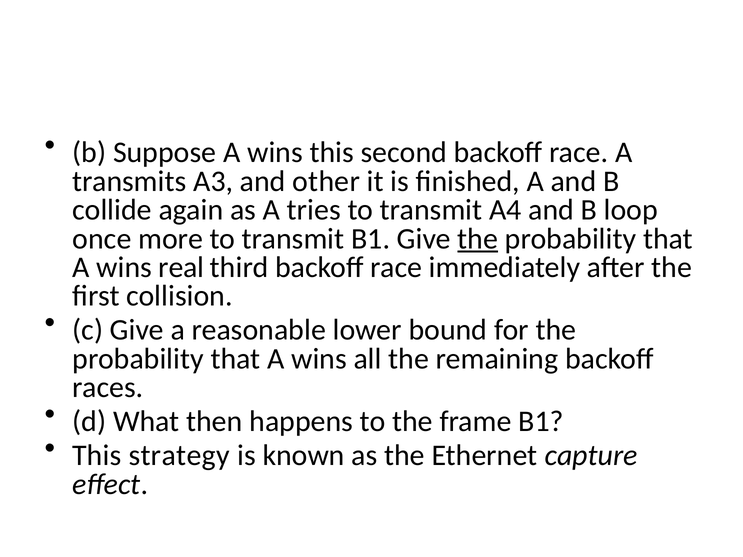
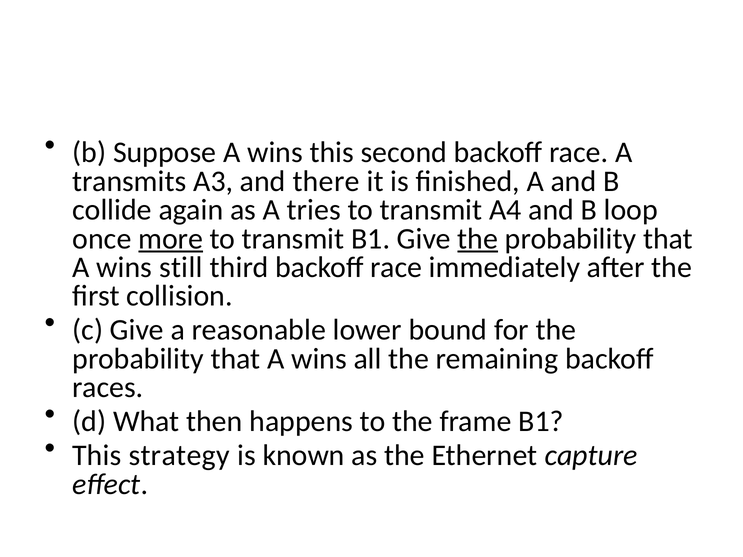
other: other -> there
more underline: none -> present
real: real -> still
